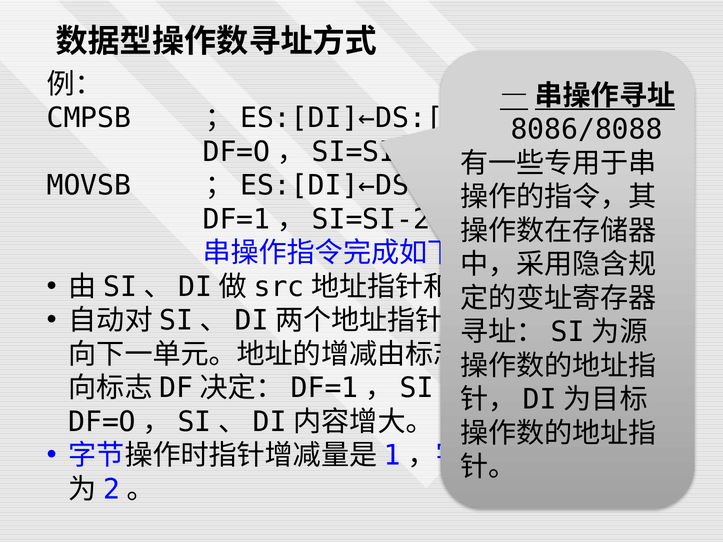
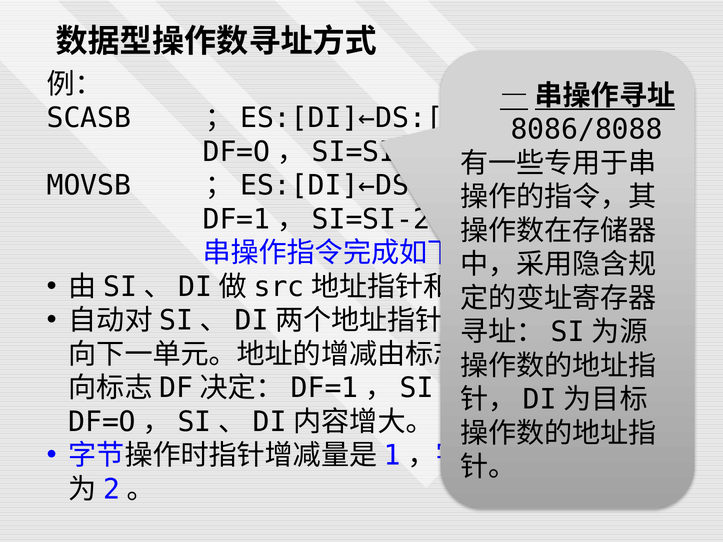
CMPSB: CMPSB -> SCASB
